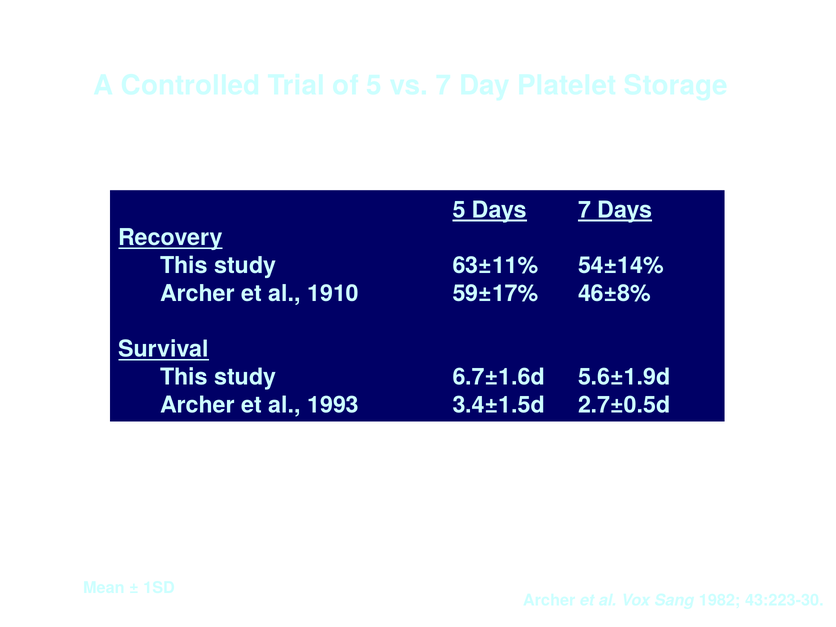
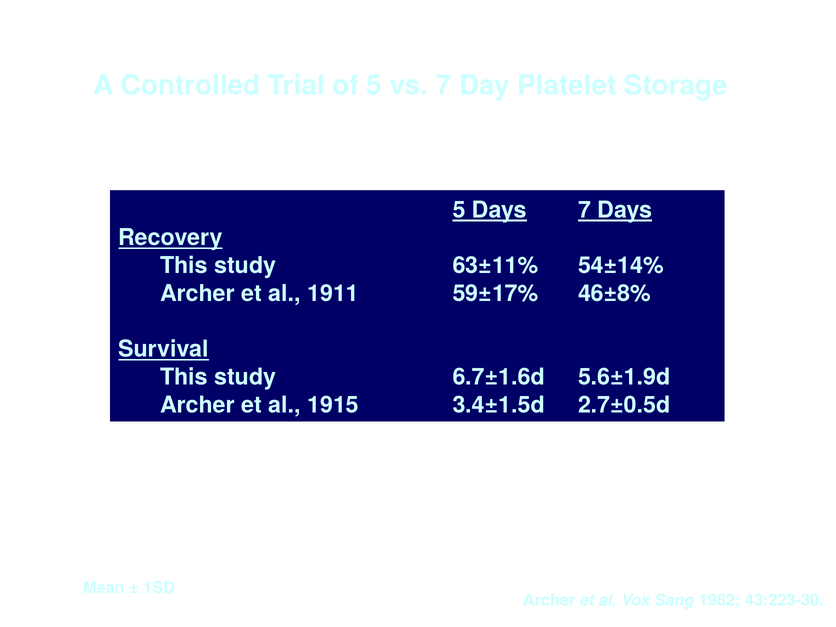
1910: 1910 -> 1911
1993: 1993 -> 1915
